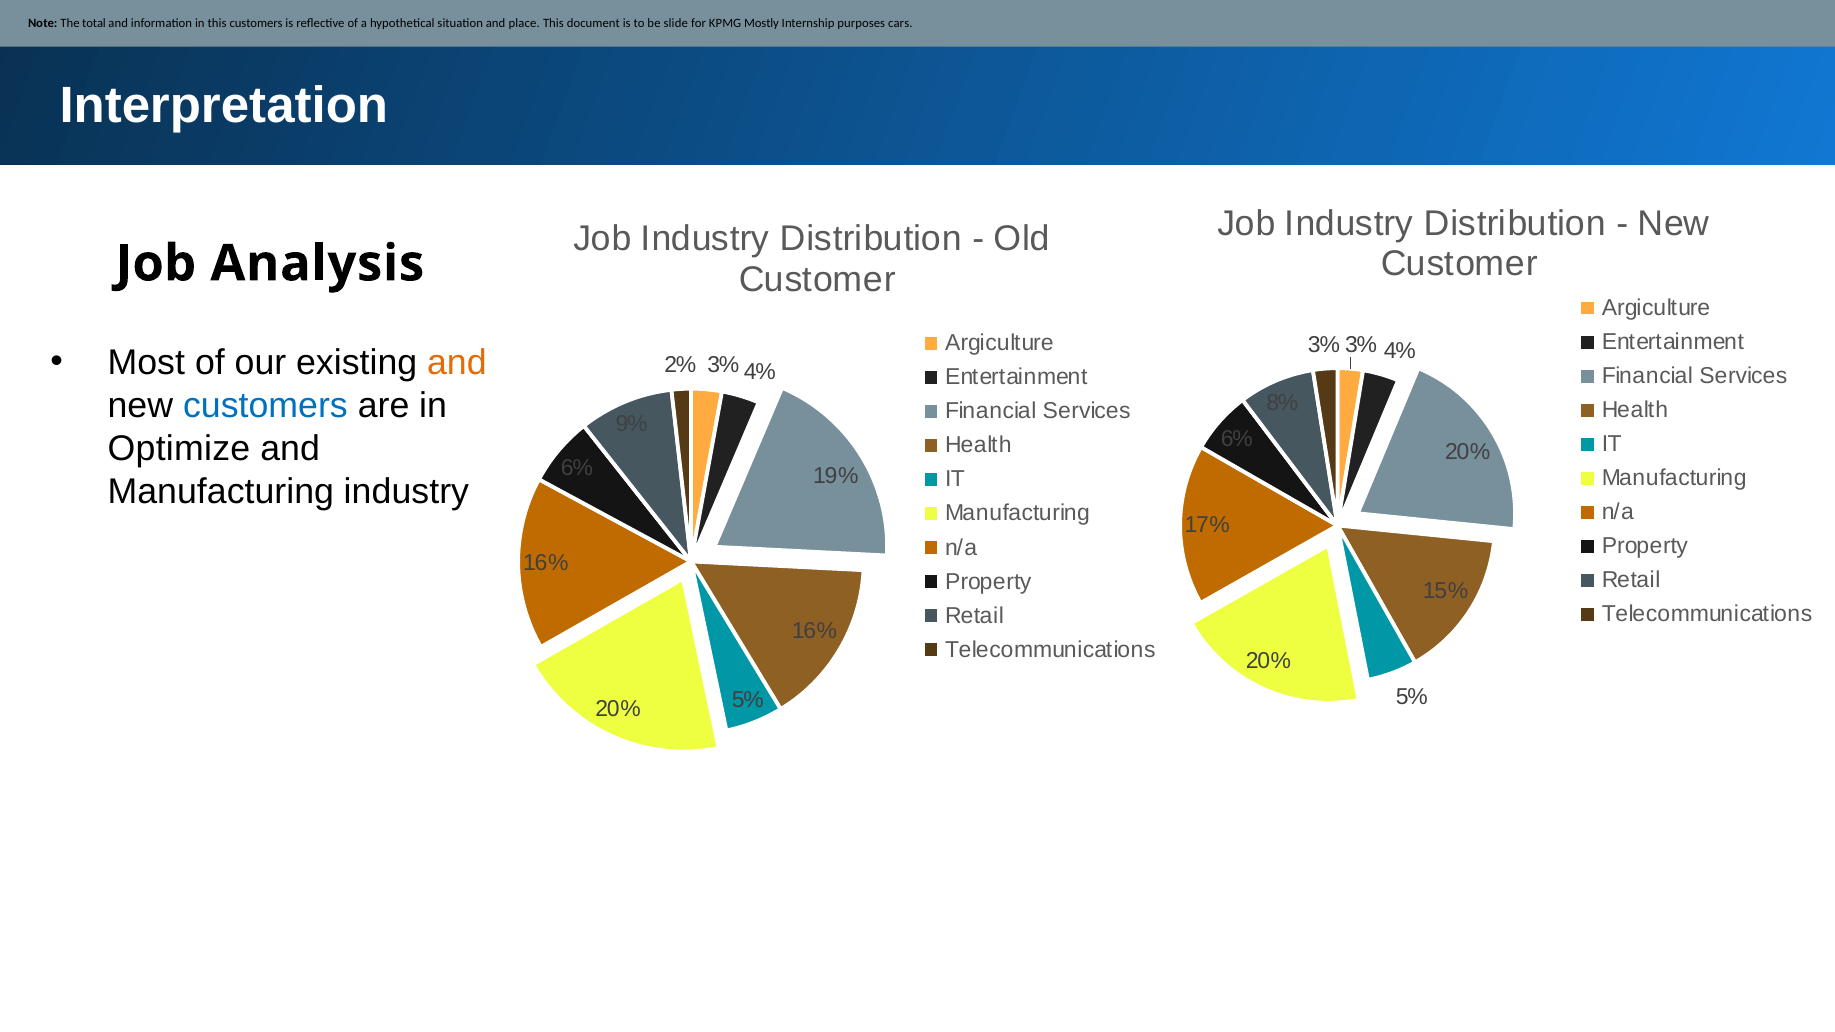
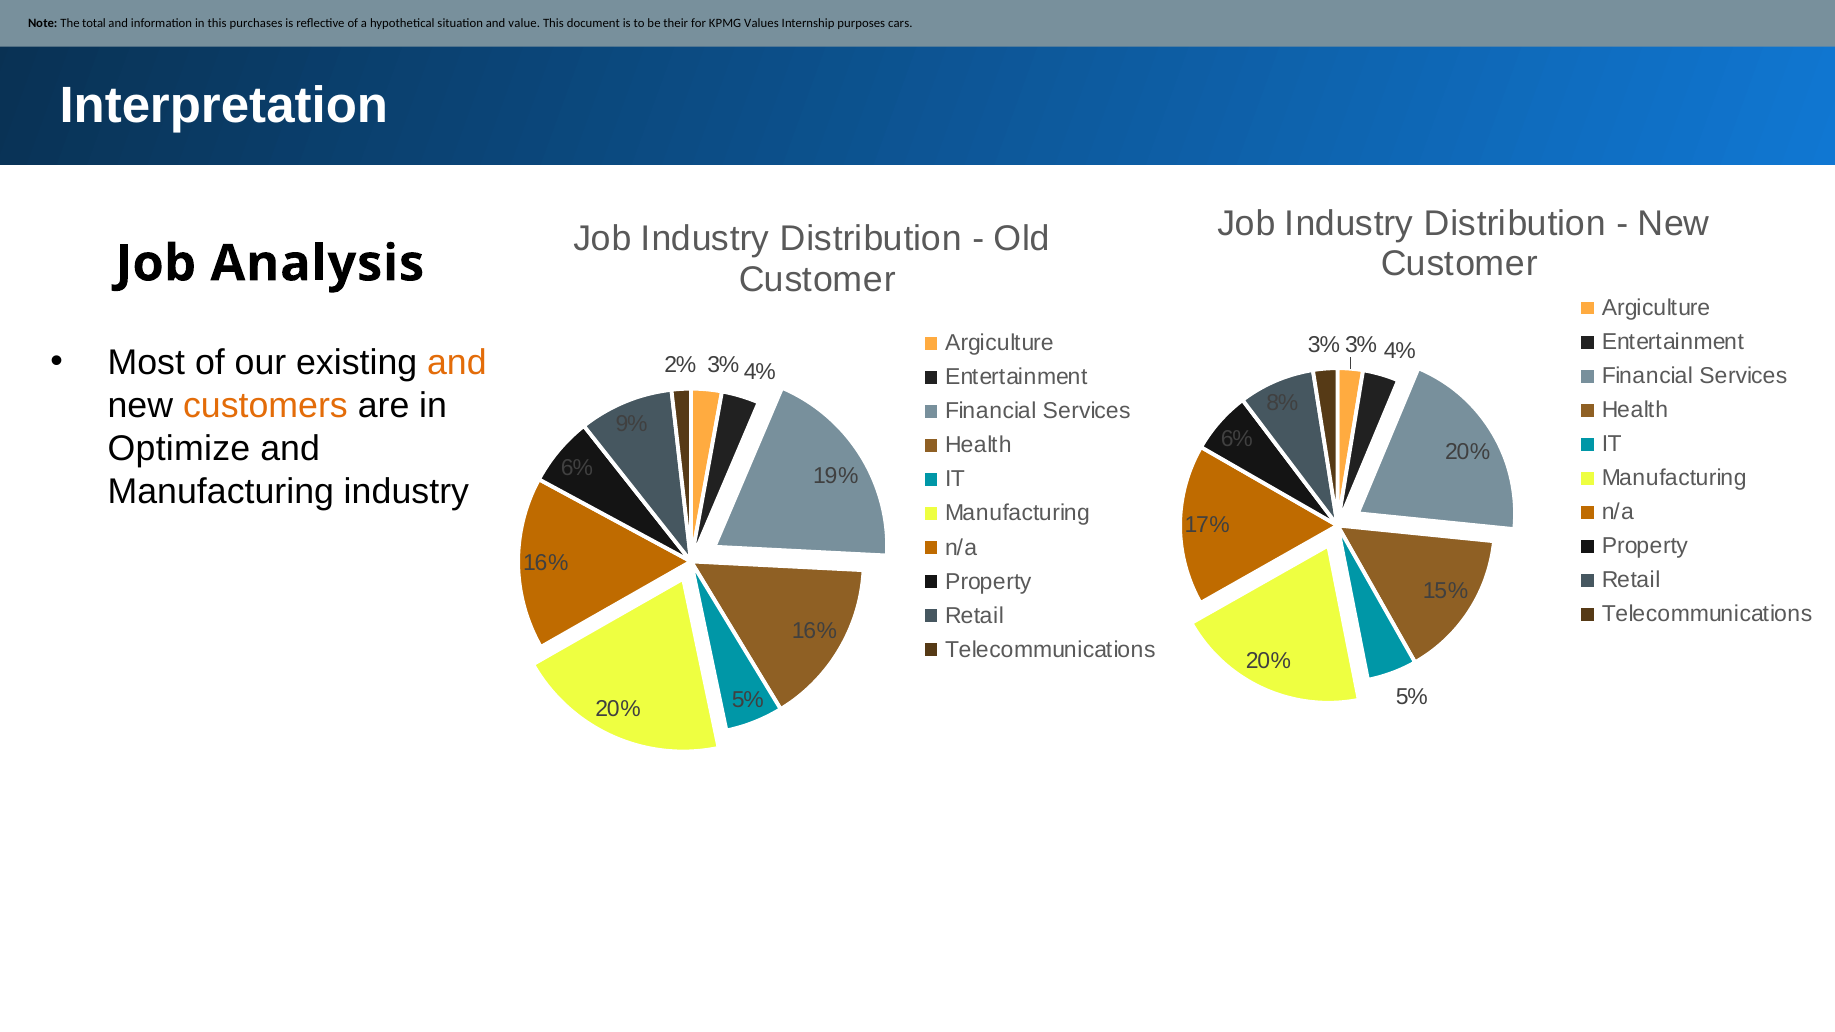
this customers: customers -> purchases
place: place -> value
slide: slide -> their
Mostly: Mostly -> Values
customers at (265, 406) colour: blue -> orange
